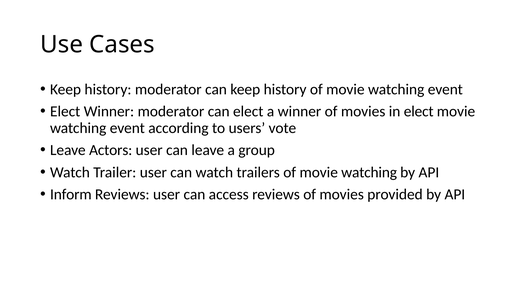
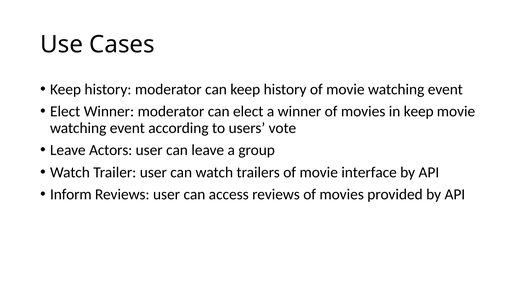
in elect: elect -> keep
trailers of movie watching: watching -> interface
